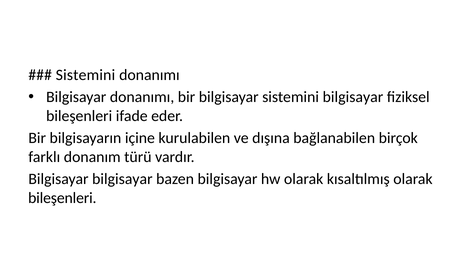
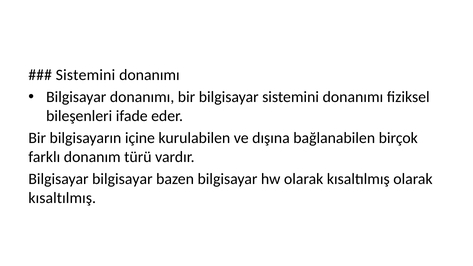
bilgisayar sistemini bilgisayar: bilgisayar -> donanımı
bileşenleri at (62, 198): bileşenleri -> kısaltılmış
